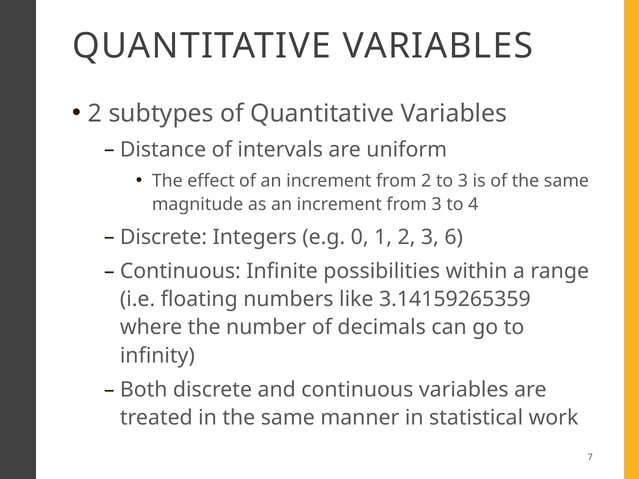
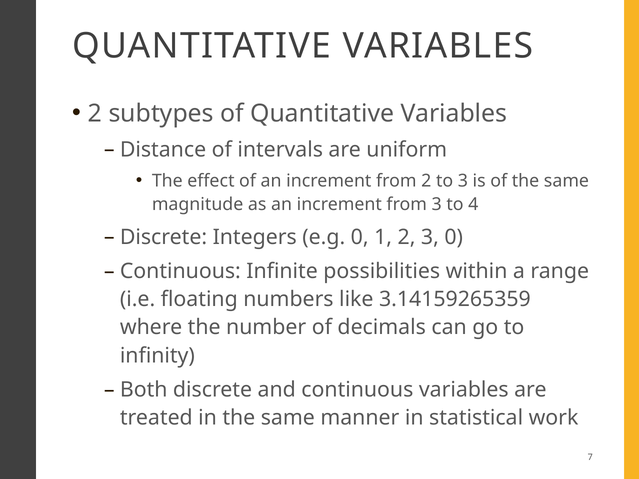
3 6: 6 -> 0
